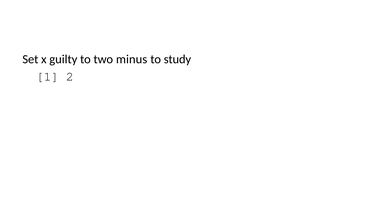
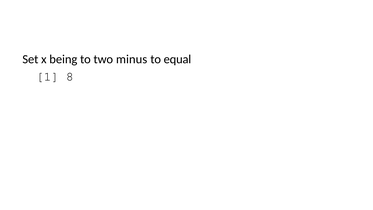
guilty: guilty -> being
study: study -> equal
2: 2 -> 8
